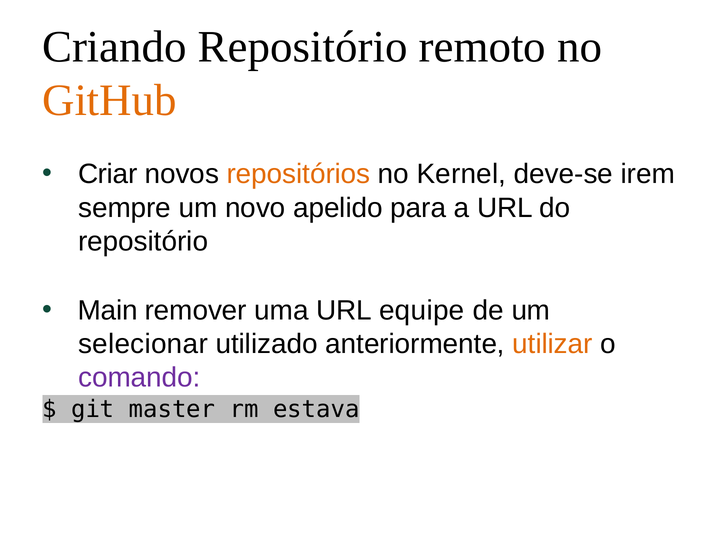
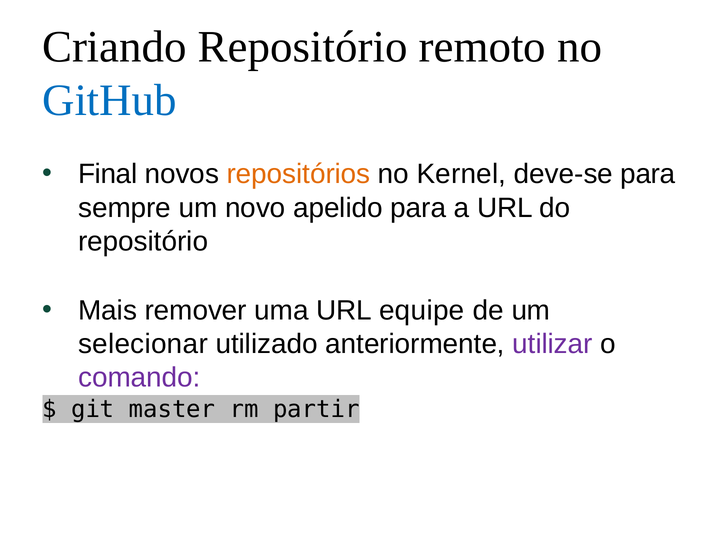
GitHub colour: orange -> blue
Criar: Criar -> Final
deve-se irem: irem -> para
Main: Main -> Mais
utilizar colour: orange -> purple
estava: estava -> partir
